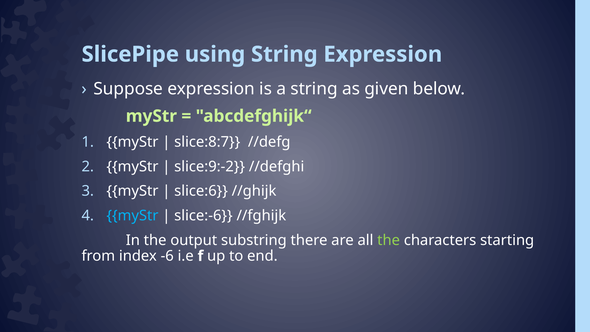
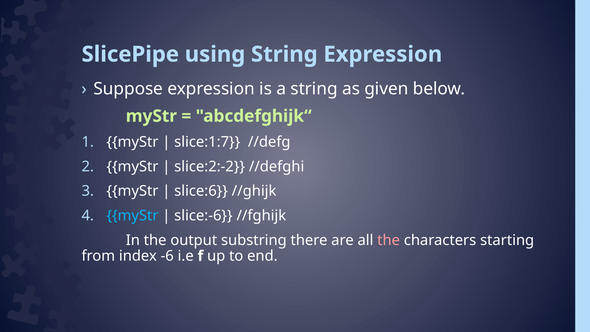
slice:8:7: slice:8:7 -> slice:1:7
slice:9:-2: slice:9:-2 -> slice:2:-2
the at (389, 240) colour: light green -> pink
